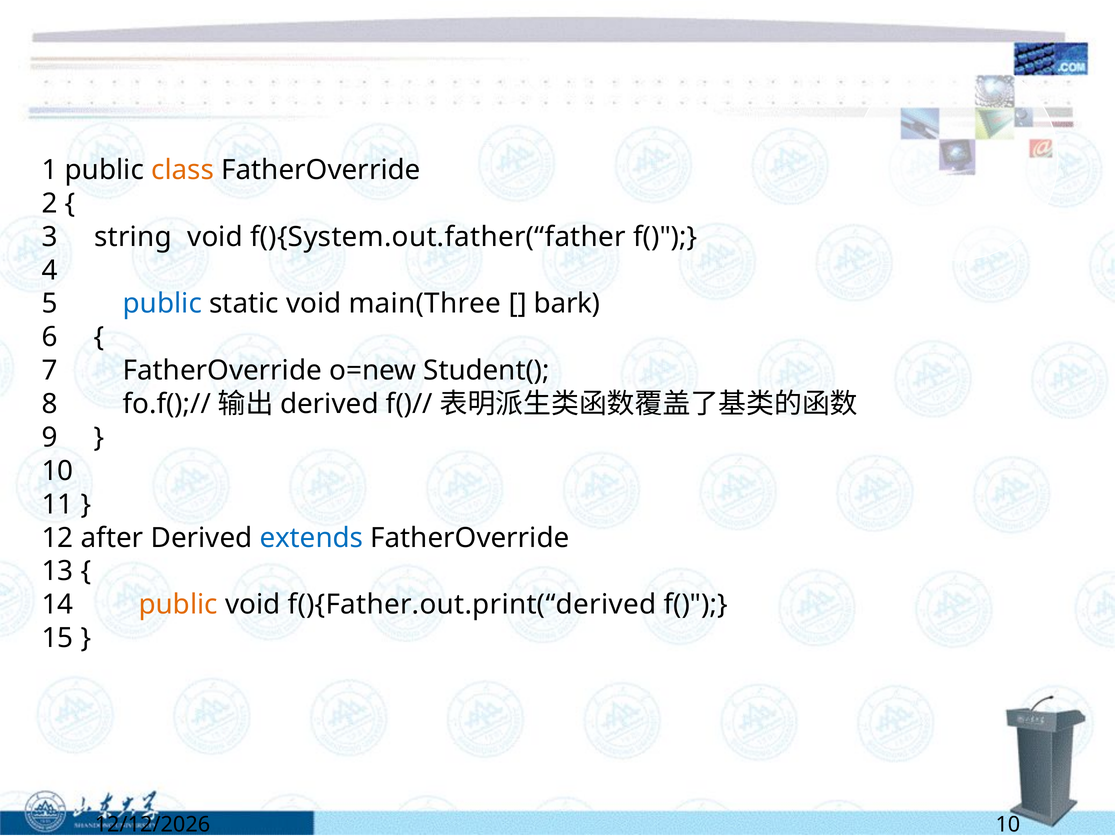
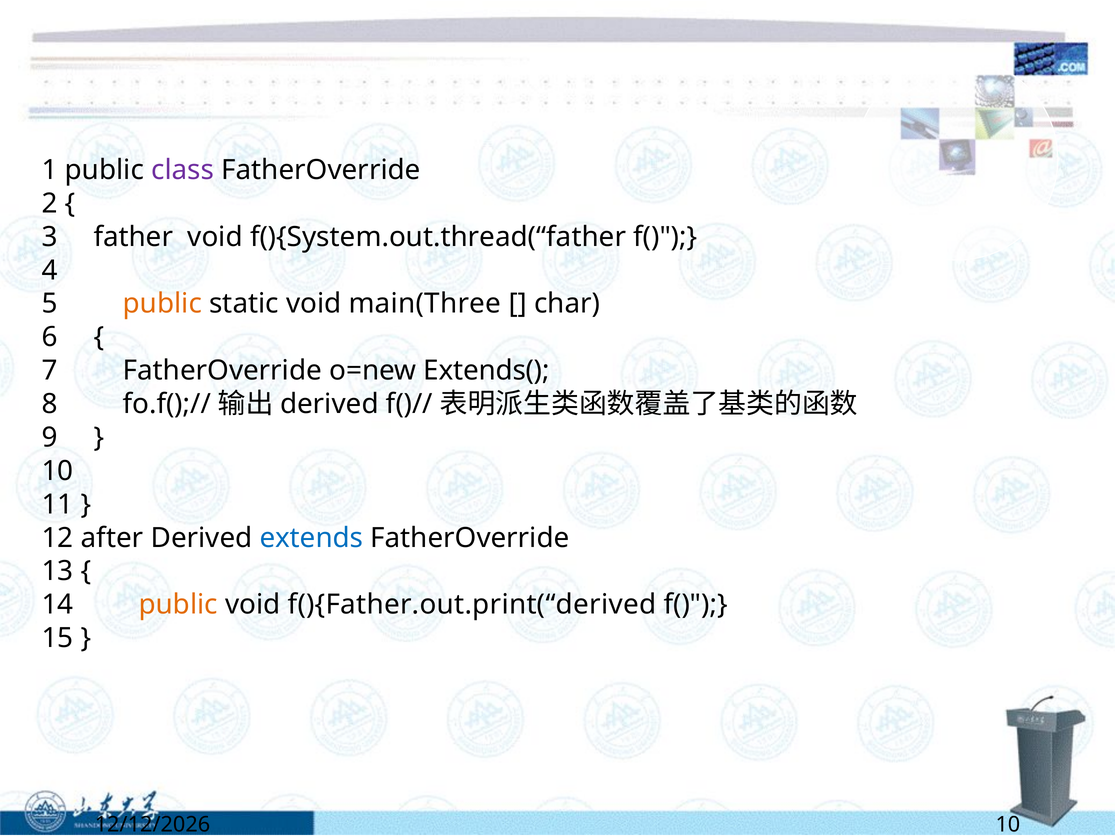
class colour: orange -> purple
string: string -> father
f(){System.out.father(“father: f(){System.out.father(“father -> f(){System.out.thread(“father
public at (162, 304) colour: blue -> orange
bark: bark -> char
Student(: Student( -> Extends(
